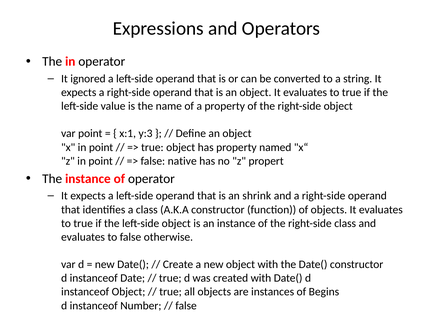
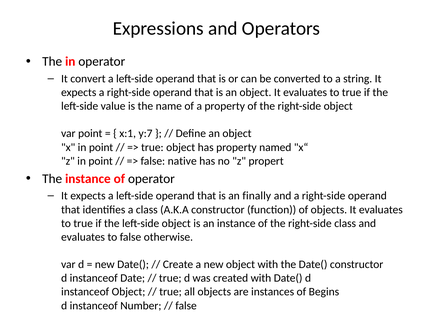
ignored: ignored -> convert
y:3: y:3 -> y:7
shrink: shrink -> finally
